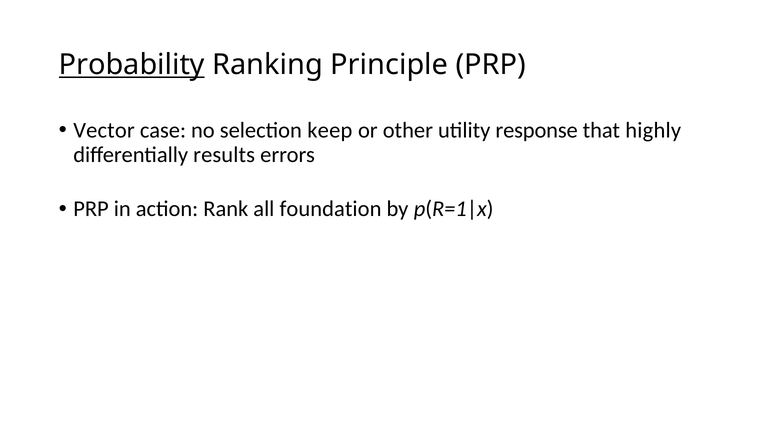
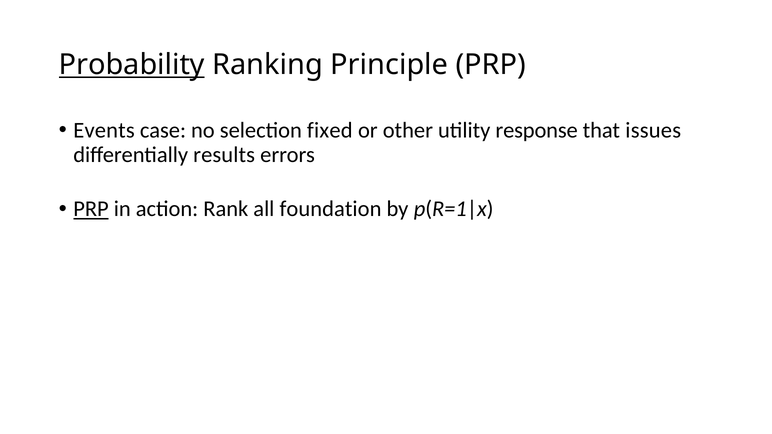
Vector: Vector -> Events
keep: keep -> fixed
highly: highly -> issues
PRP at (91, 209) underline: none -> present
